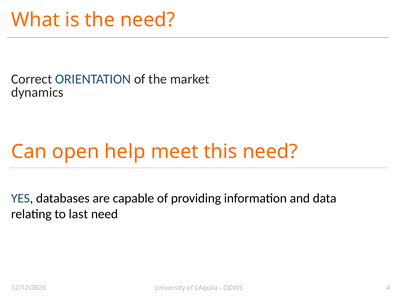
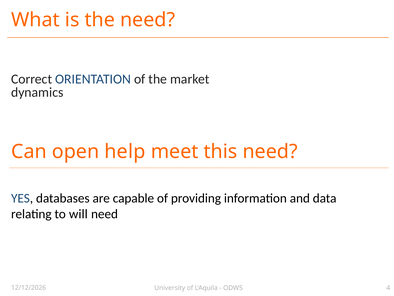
last: last -> will
